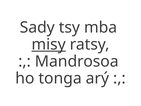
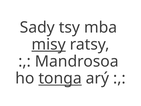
tonga underline: none -> present
